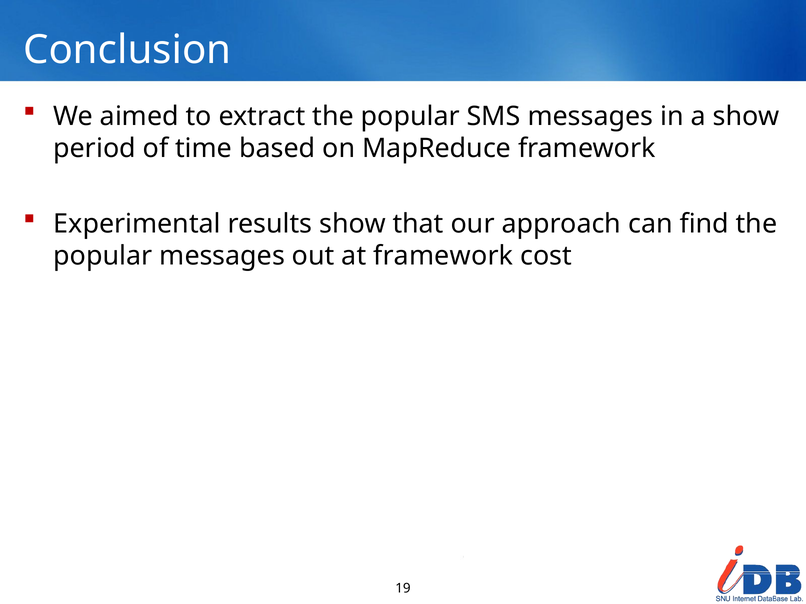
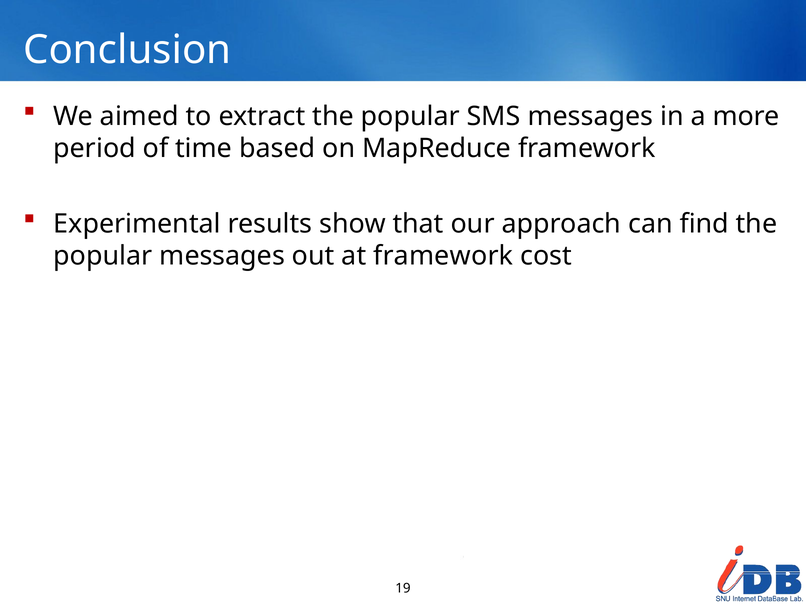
a show: show -> more
